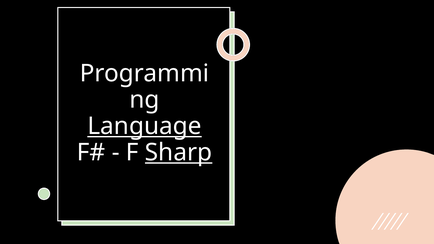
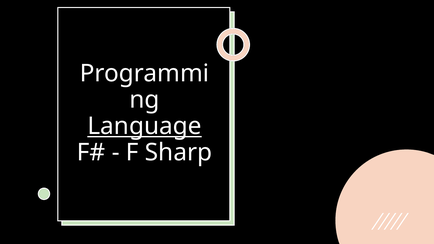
Sharp underline: present -> none
